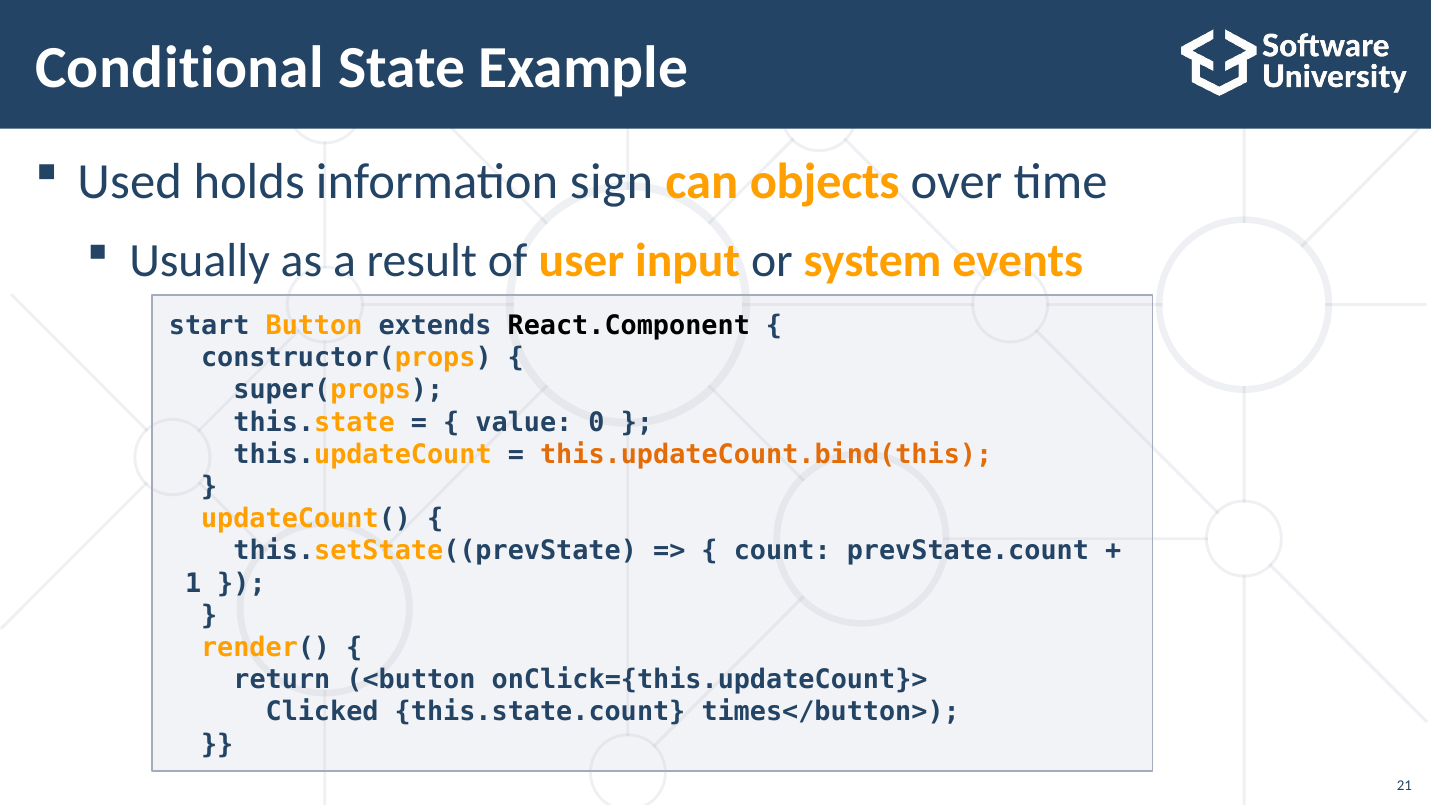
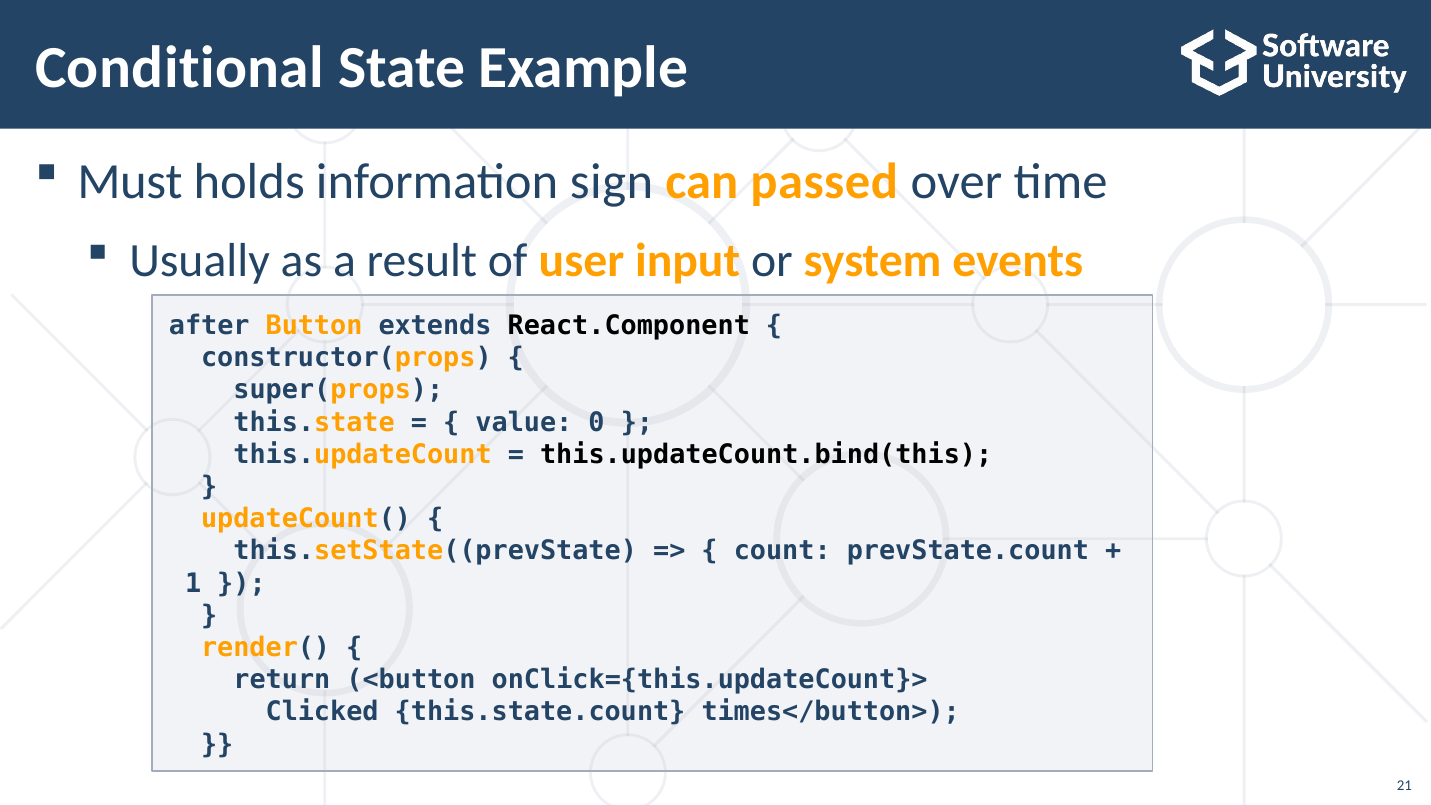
Used: Used -> Must
objects: objects -> passed
start: start -> after
this.updateCount.bind(this colour: orange -> black
